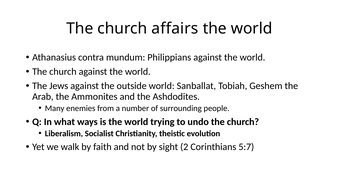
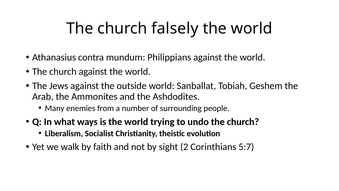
affairs: affairs -> falsely
